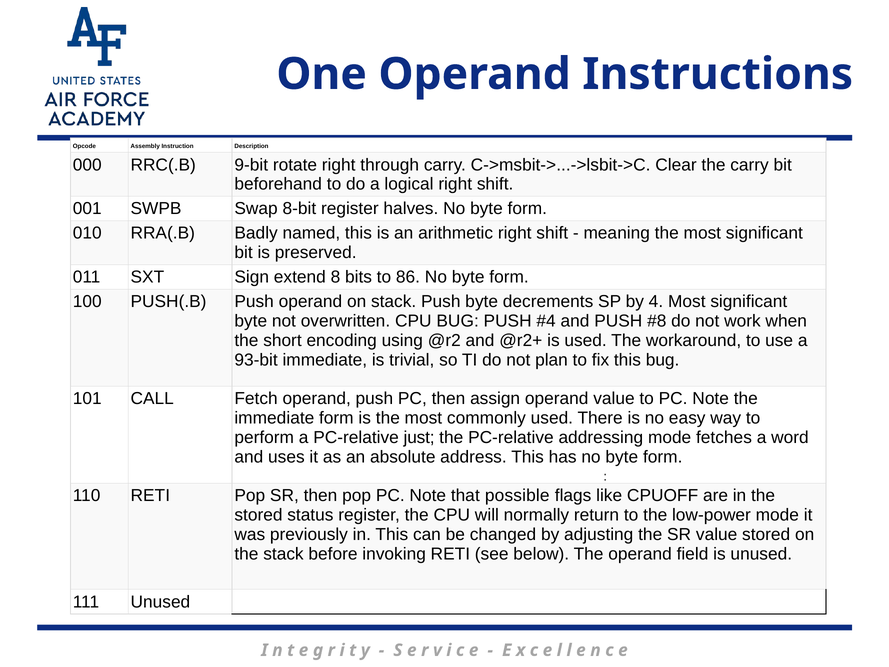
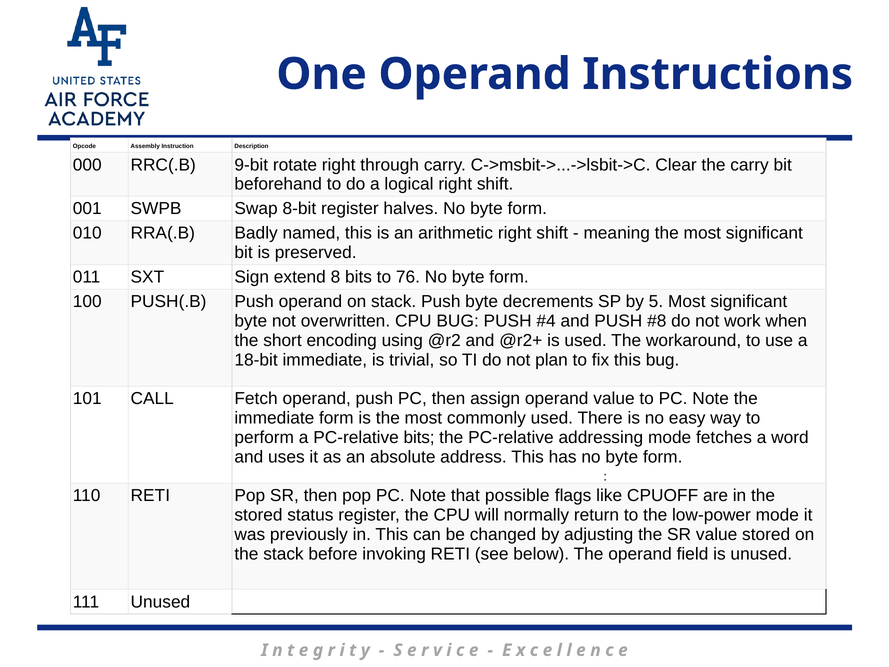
86: 86 -> 76
4: 4 -> 5
93-bit: 93-bit -> 18-bit
PC-relative just: just -> bits
